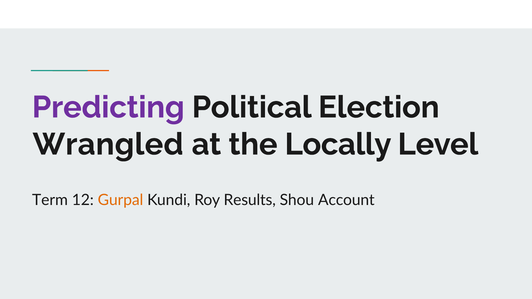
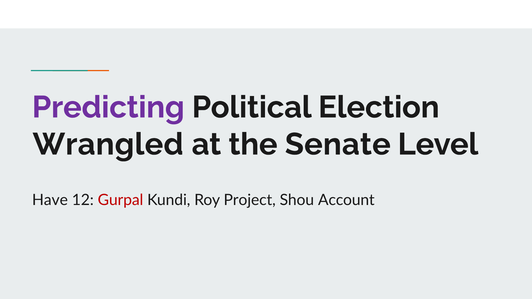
Locally: Locally -> Senate
Term: Term -> Have
Gurpal colour: orange -> red
Results: Results -> Project
